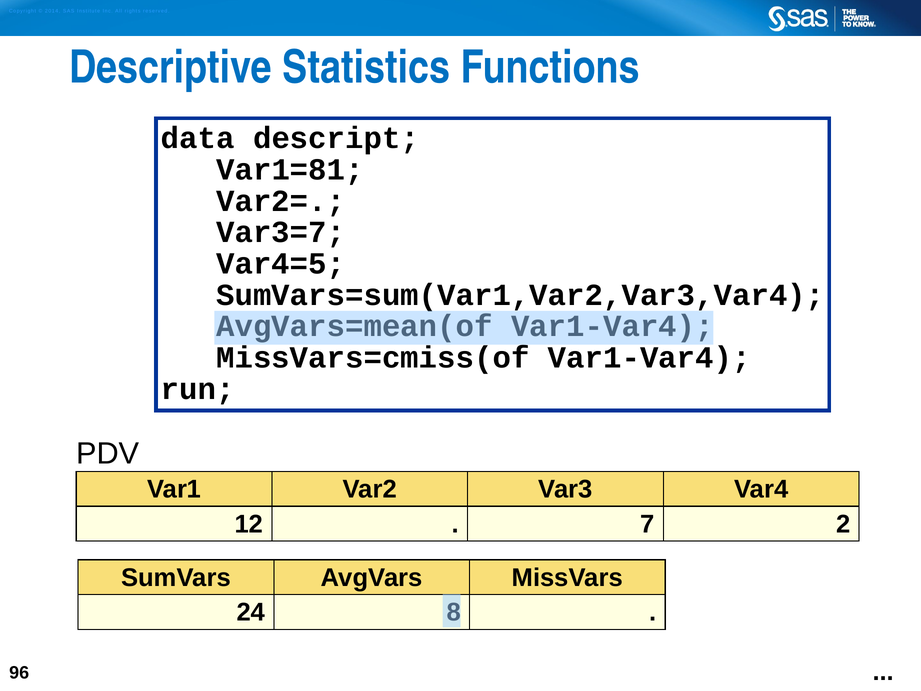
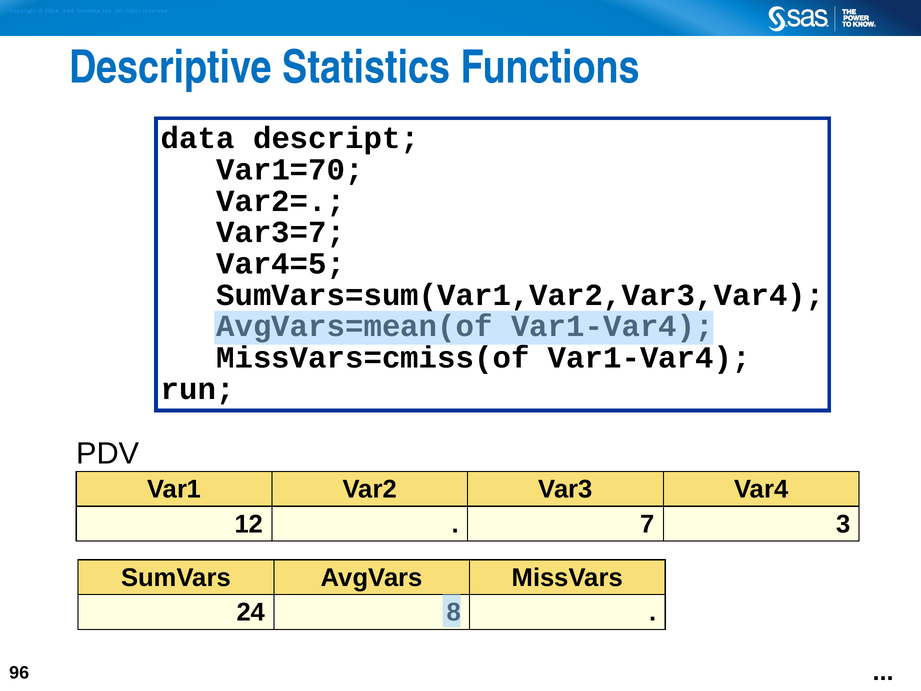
Var1=81: Var1=81 -> Var1=70
2: 2 -> 3
